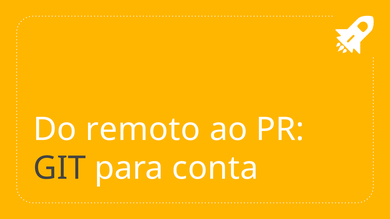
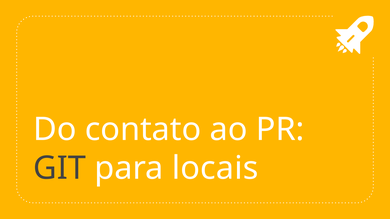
remoto: remoto -> contato
conta: conta -> locais
